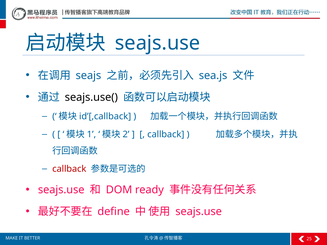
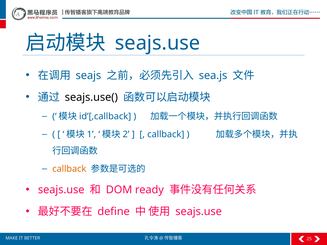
callback at (69, 169) colour: red -> orange
